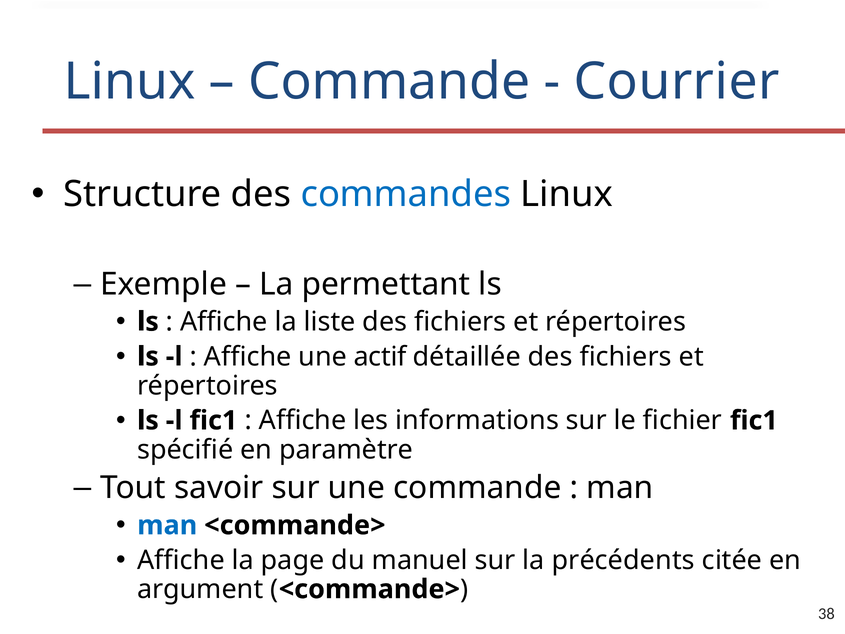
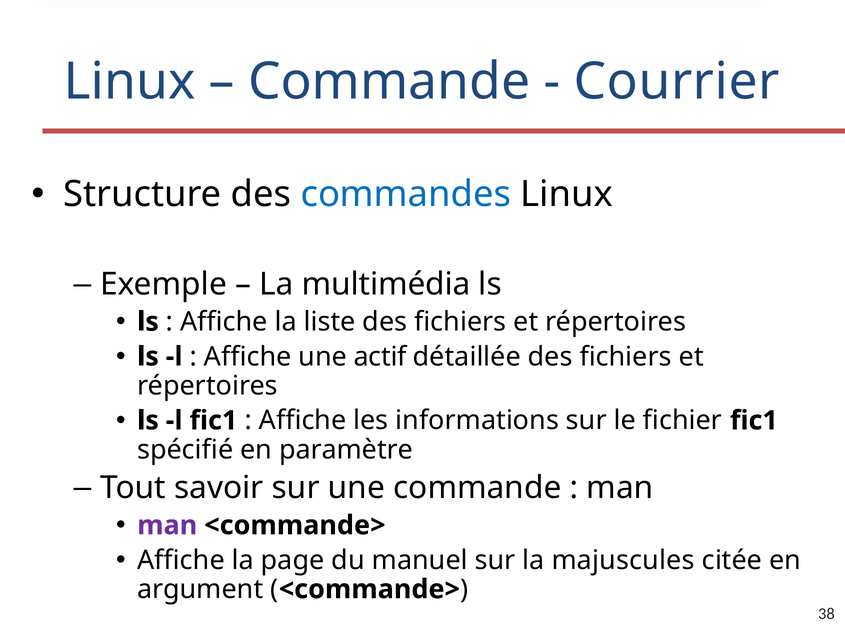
permettant: permettant -> multimédia
man at (167, 525) colour: blue -> purple
précédents: précédents -> majuscules
